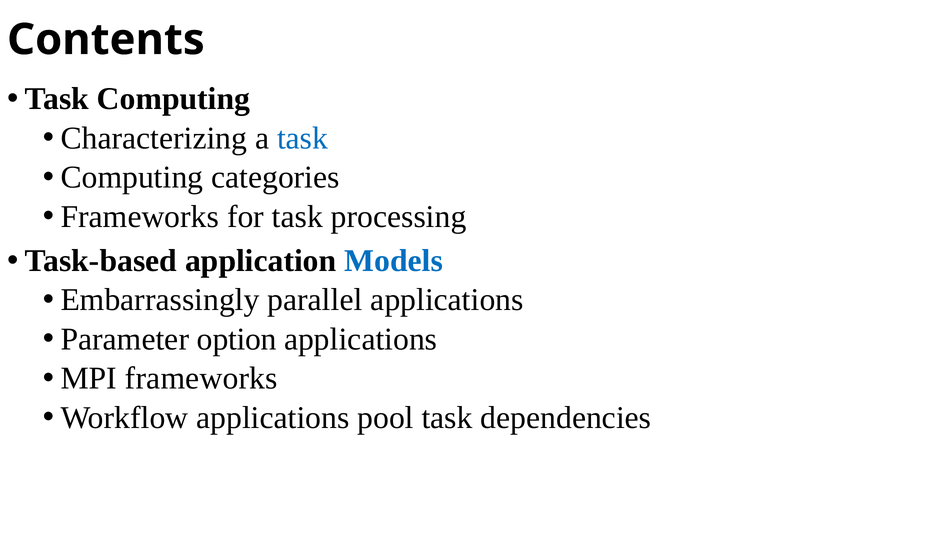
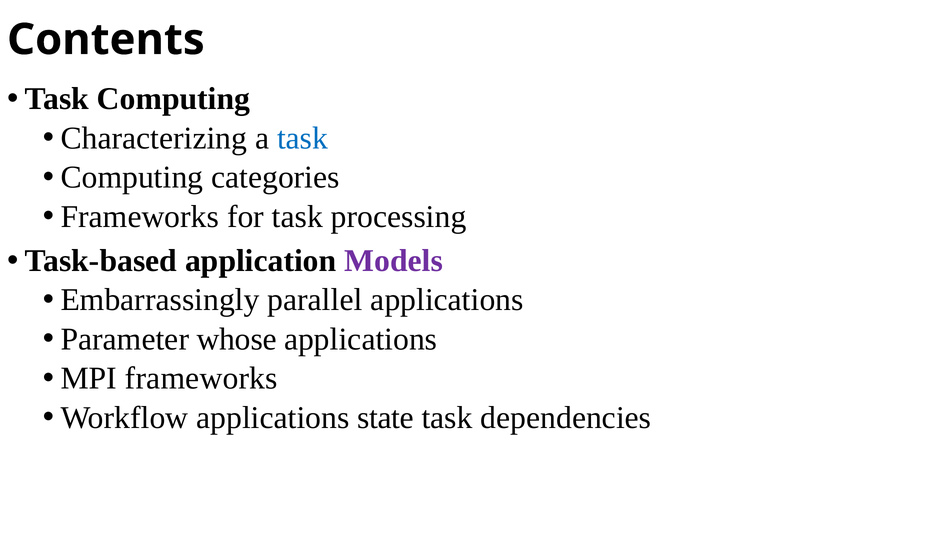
Models colour: blue -> purple
option: option -> whose
pool: pool -> state
